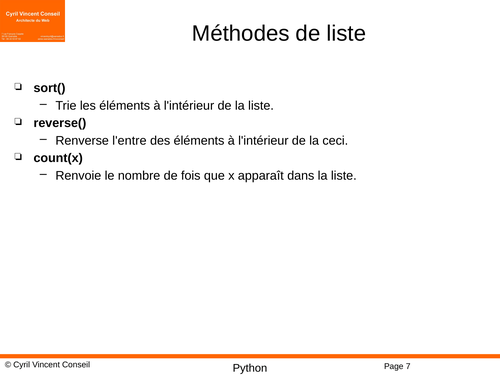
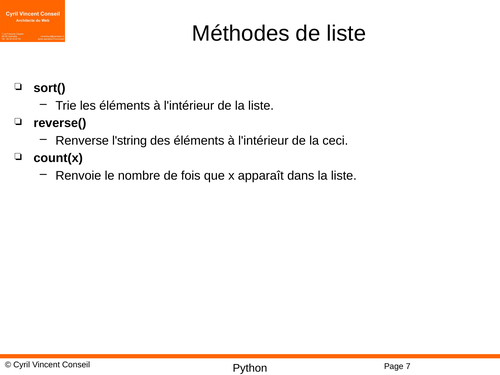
l'entre: l'entre -> l'string
